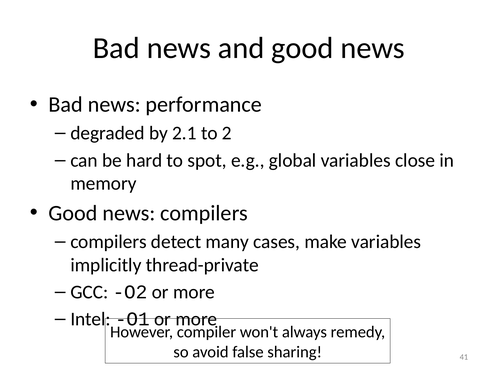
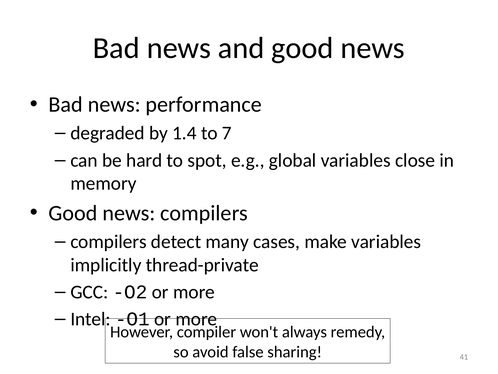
2.1: 2.1 -> 1.4
2: 2 -> 7
